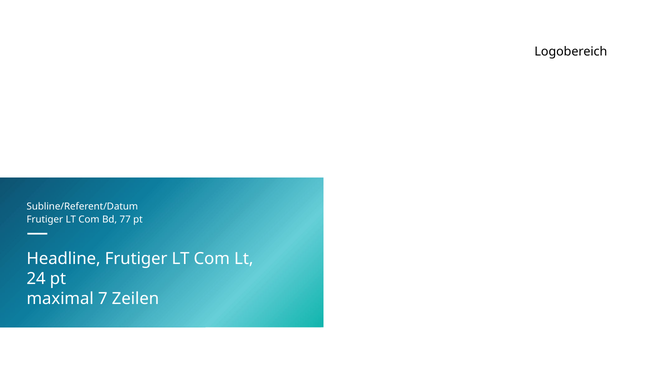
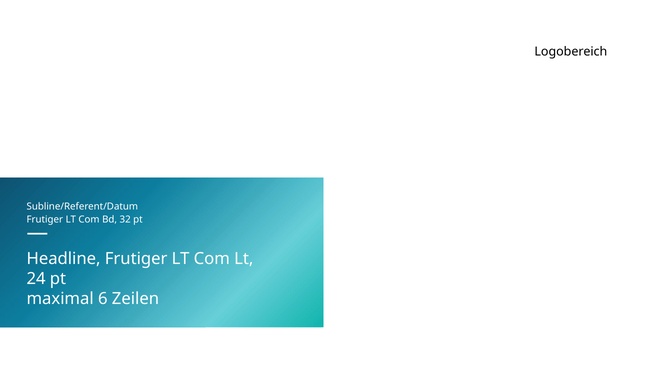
77: 77 -> 32
7: 7 -> 6
